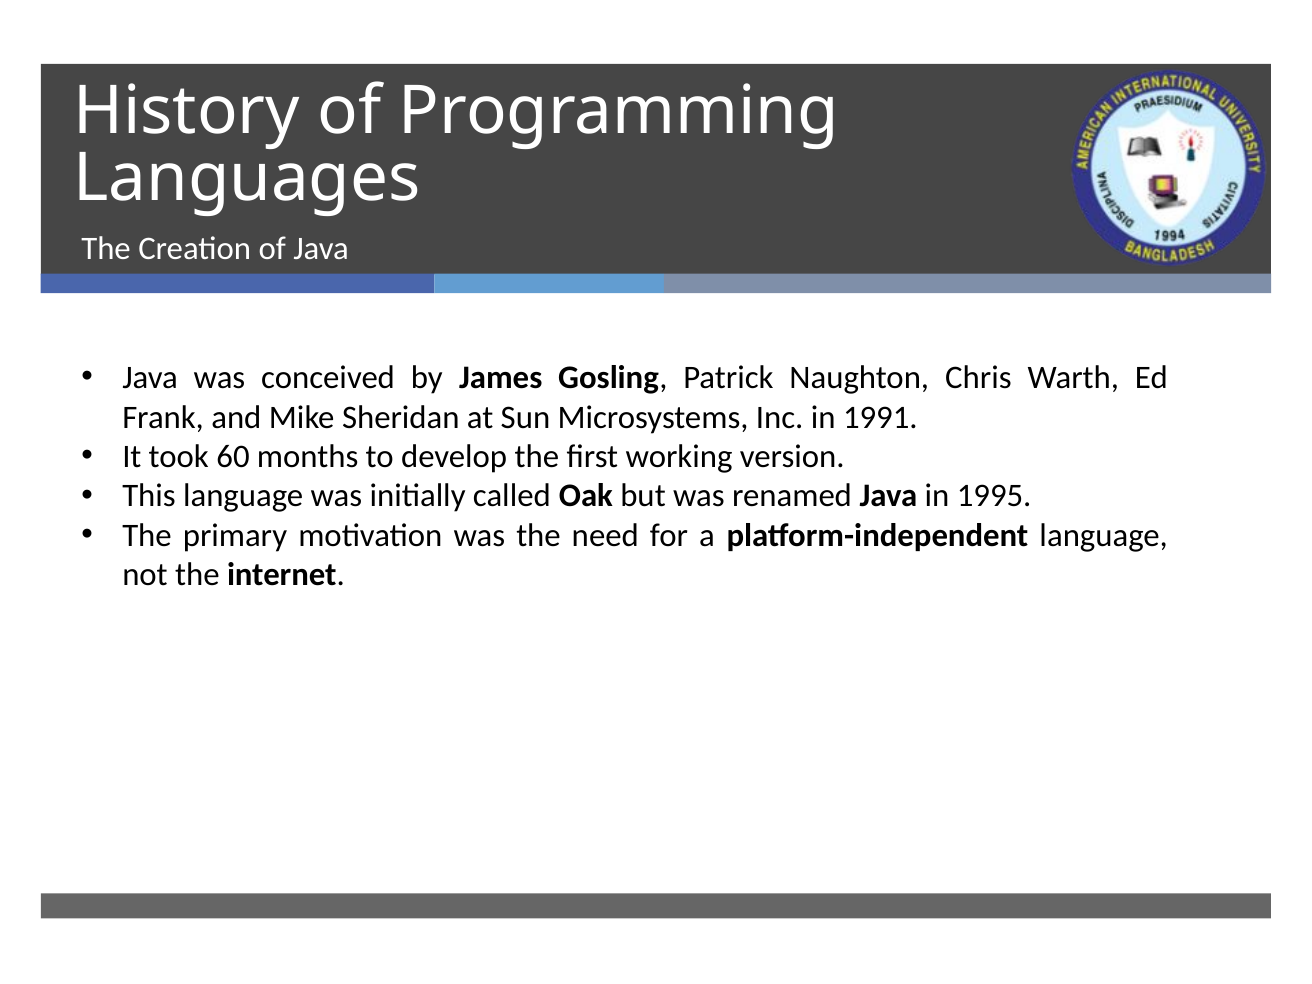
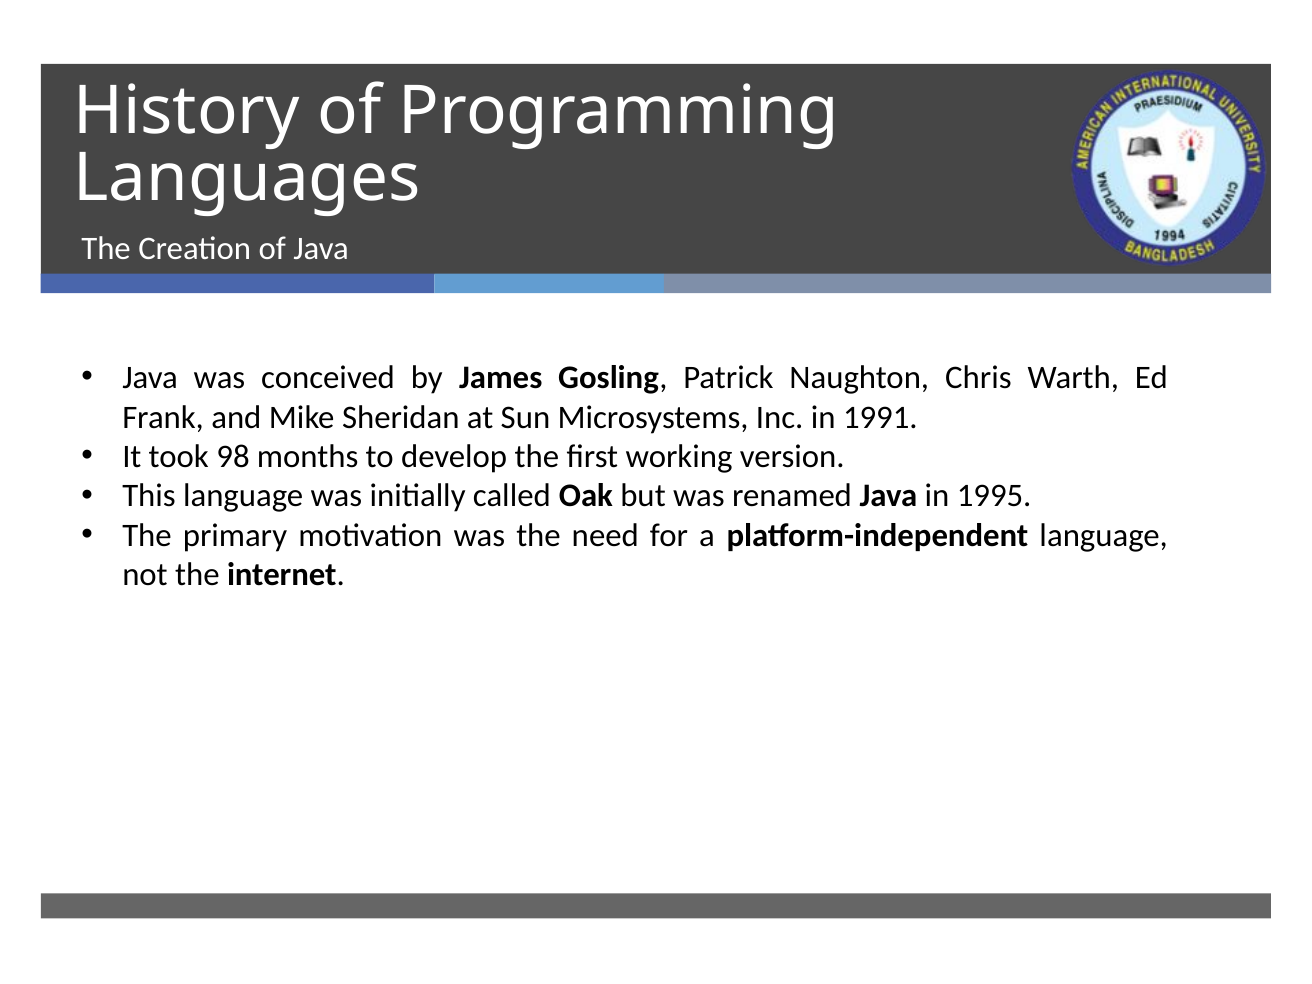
60: 60 -> 98
